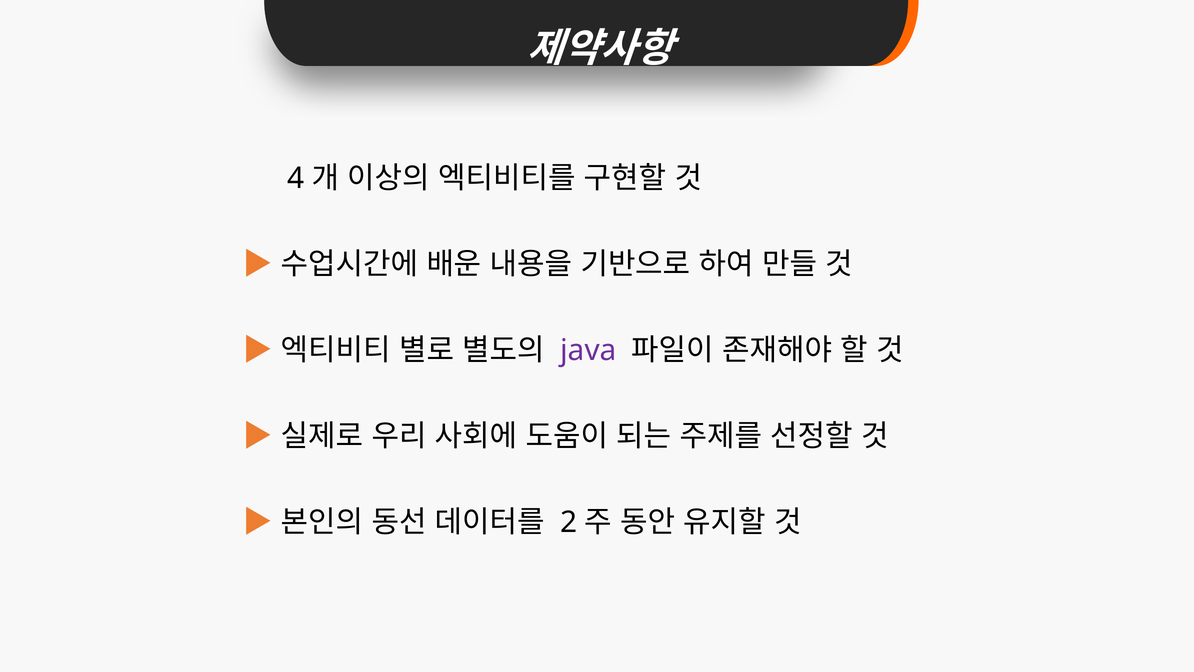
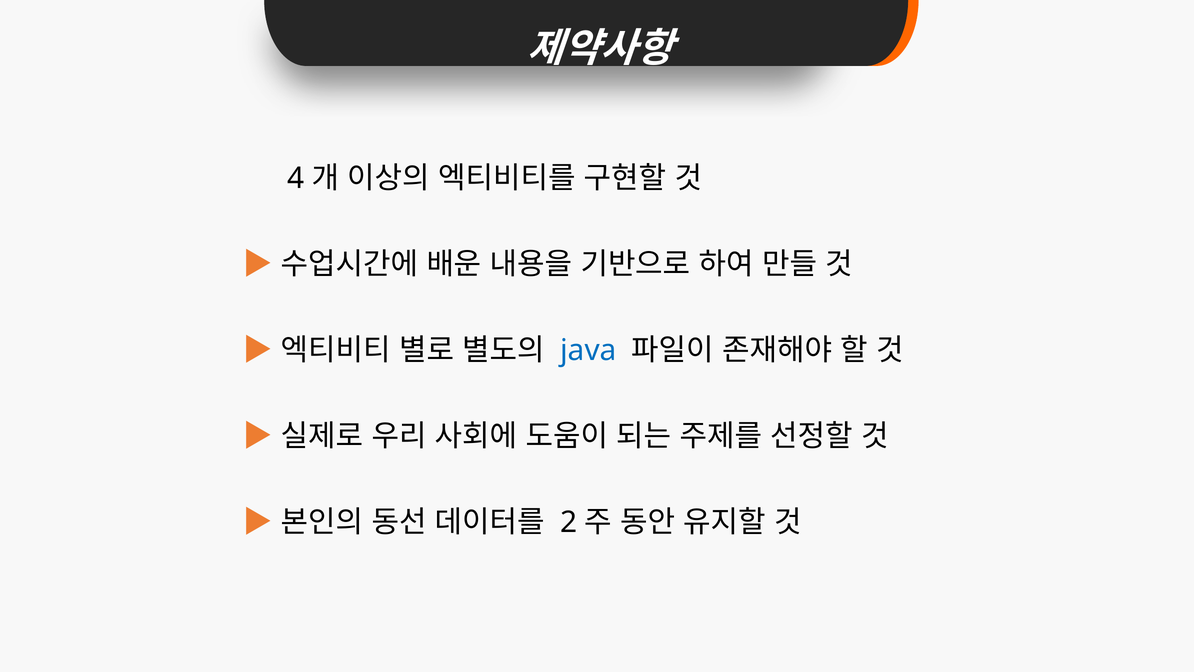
java colour: purple -> blue
